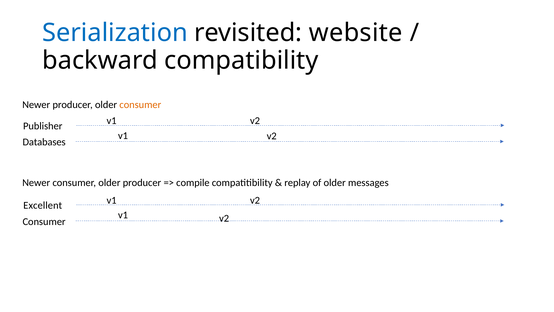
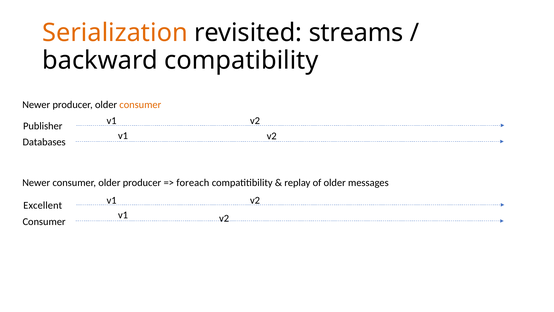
Serialization colour: blue -> orange
website: website -> streams
compile: compile -> foreach
